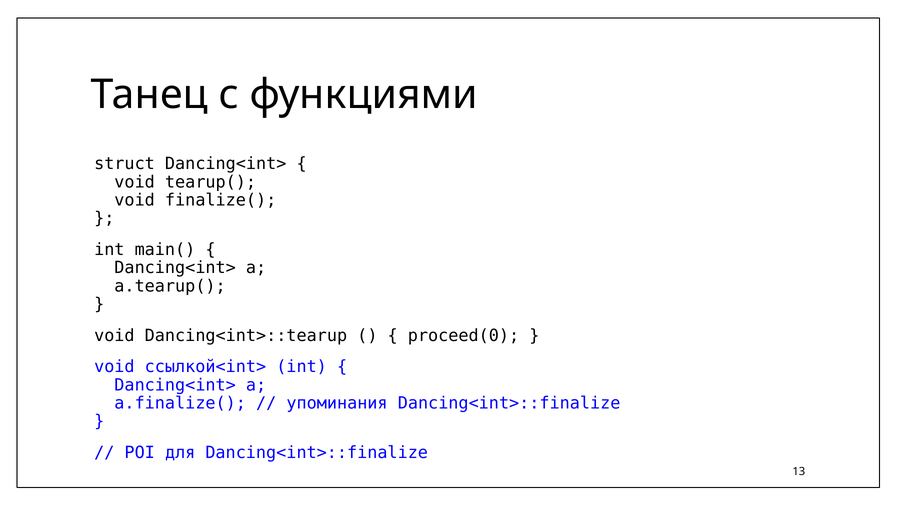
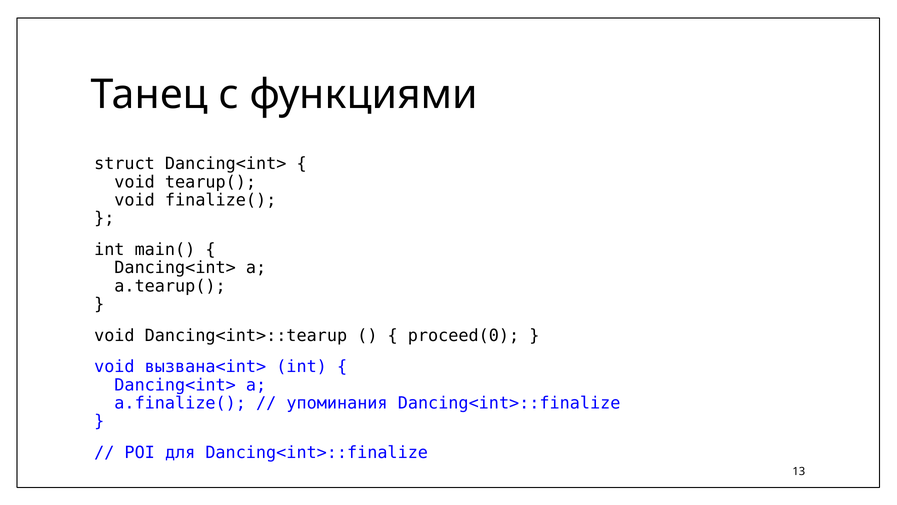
ссылкой<int>: ссылкой<int> -> вызвана<int>
